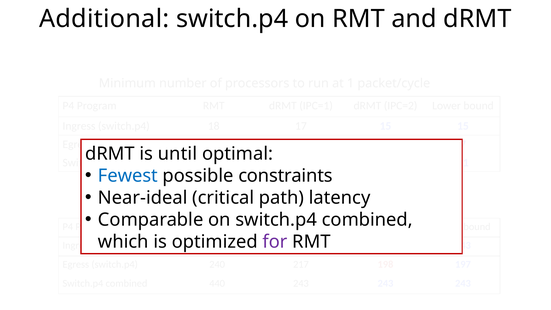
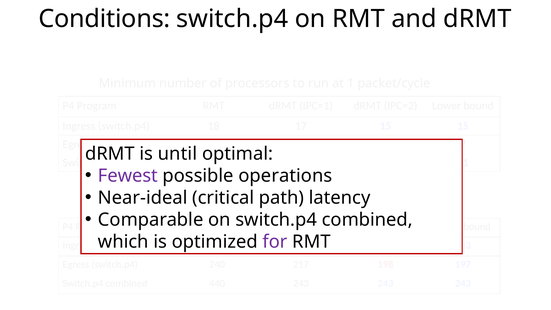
Additional: Additional -> Conditions
Fewest colour: blue -> purple
constraints: constraints -> operations
